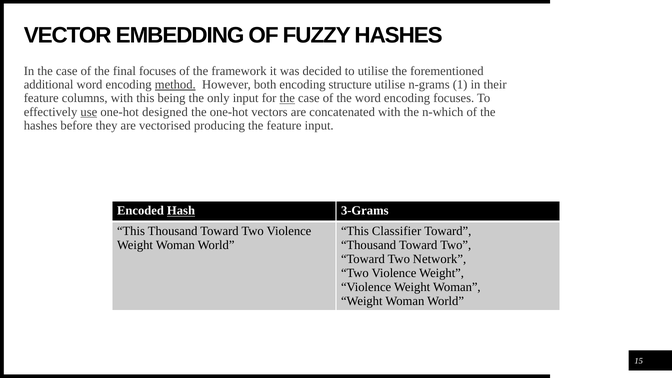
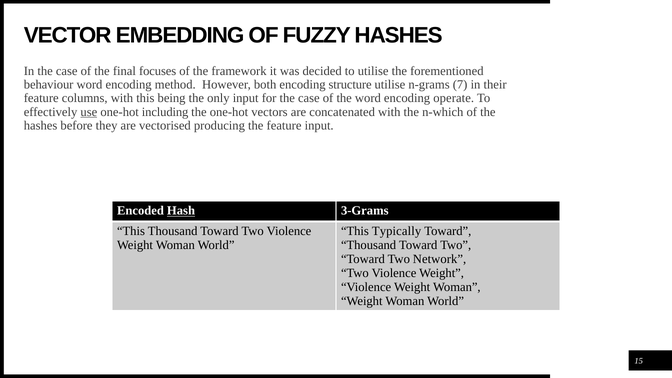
additional: additional -> behaviour
method underline: present -> none
1: 1 -> 7
the at (287, 98) underline: present -> none
encoding focuses: focuses -> operate
designed: designed -> including
Classifier: Classifier -> Typically
